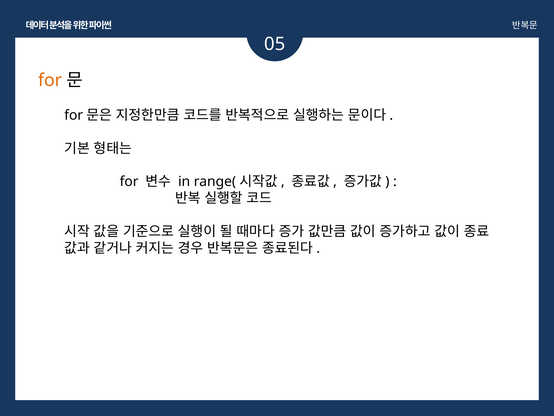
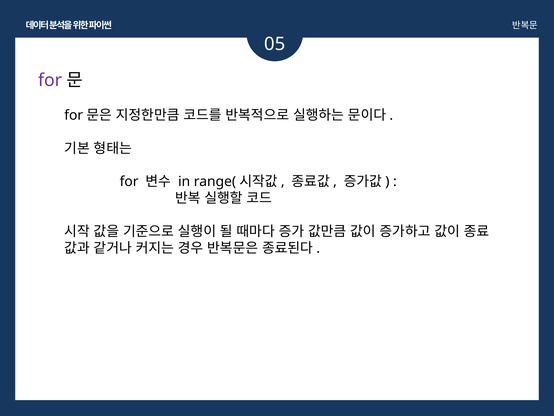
for at (50, 80) colour: orange -> purple
